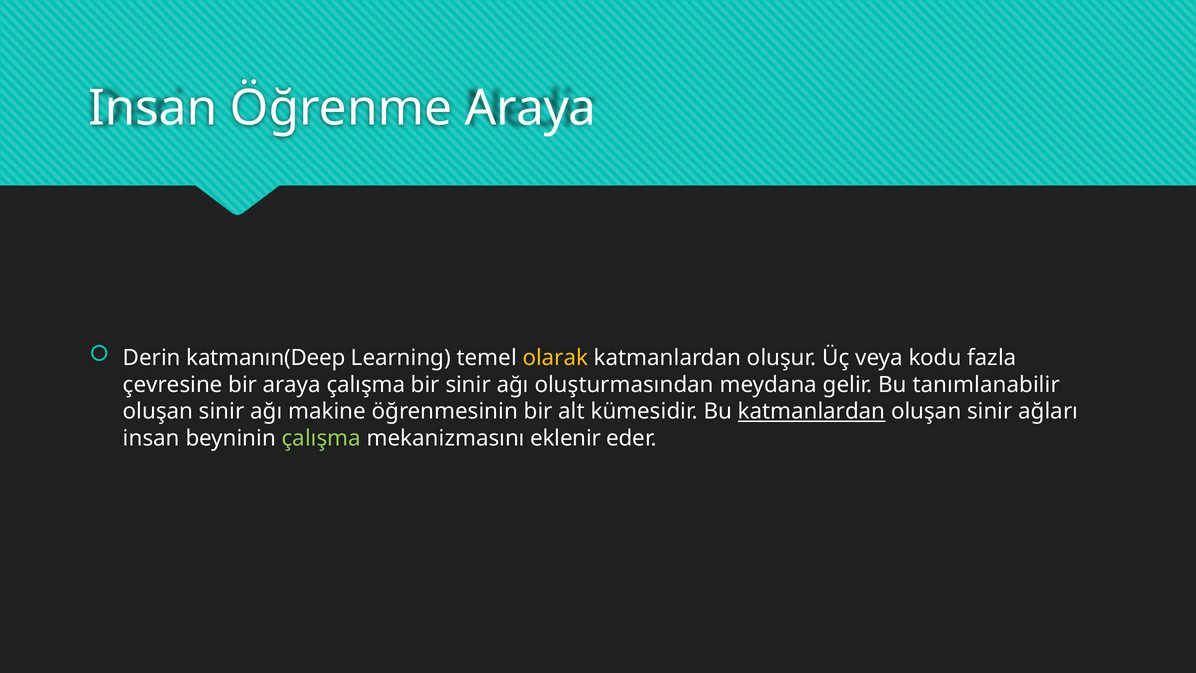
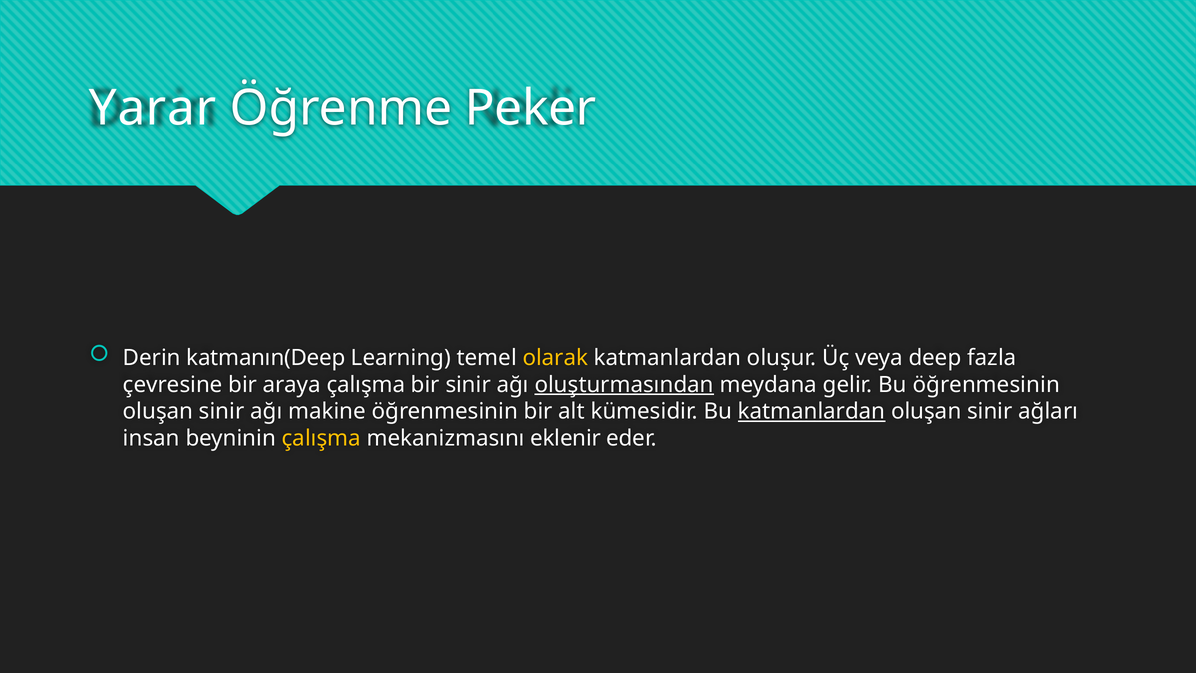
Insan at (153, 108): Insan -> Yarar
Öğrenme Araya: Araya -> Peker
kodu: kodu -> deep
oluşturmasından underline: none -> present
Bu tanımlanabilir: tanımlanabilir -> öğrenmesinin
çalışma at (321, 438) colour: light green -> yellow
